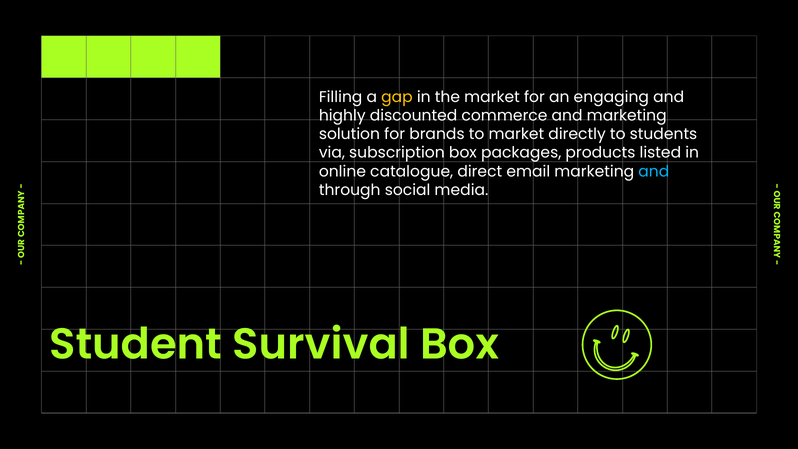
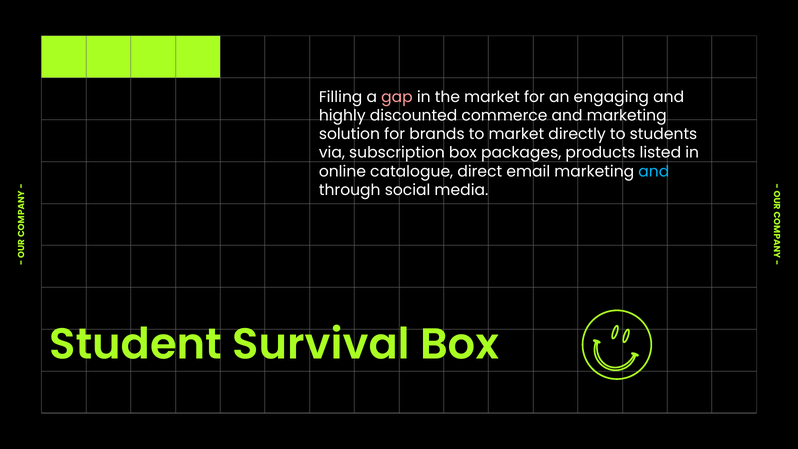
gap colour: yellow -> pink
